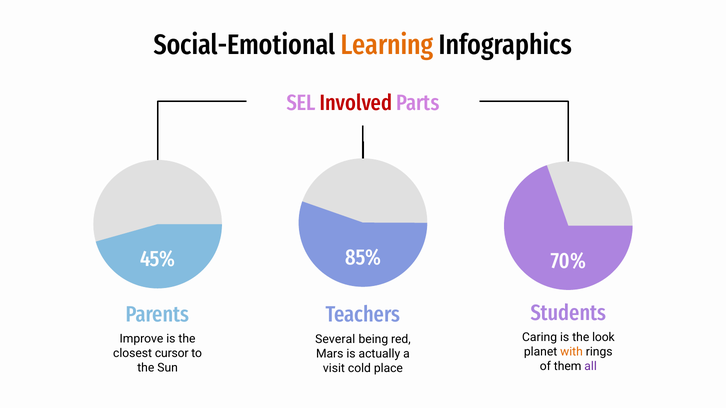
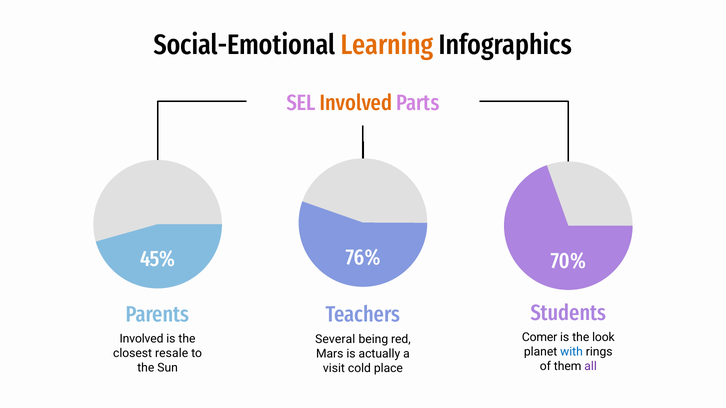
Involved at (356, 103) colour: red -> orange
85%: 85% -> 76%
Caring: Caring -> Comer
Improve at (141, 339): Improve -> Involved
with colour: orange -> blue
cursor: cursor -> resale
